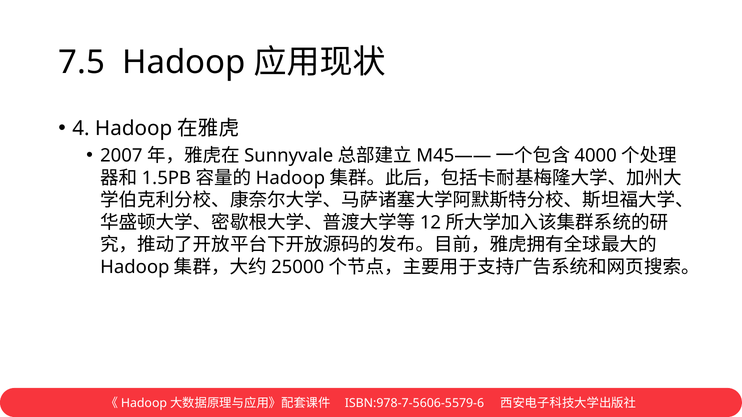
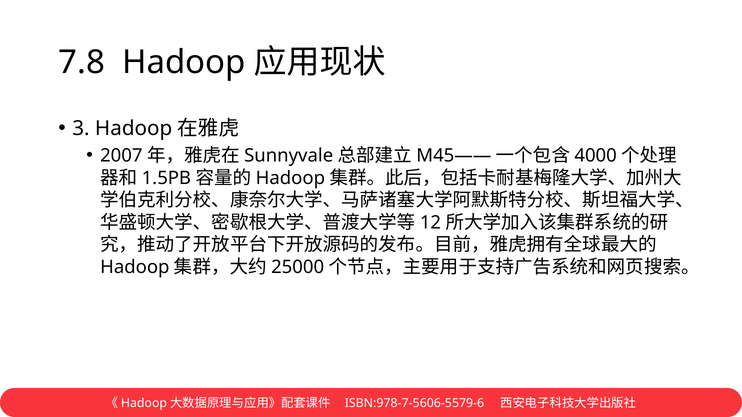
7.5: 7.5 -> 7.8
4: 4 -> 3
